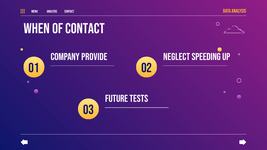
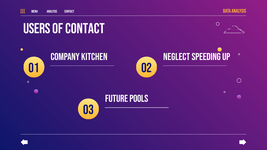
WHEN: WHEN -> USERS
provide: provide -> kitchen
tests: tests -> pools
